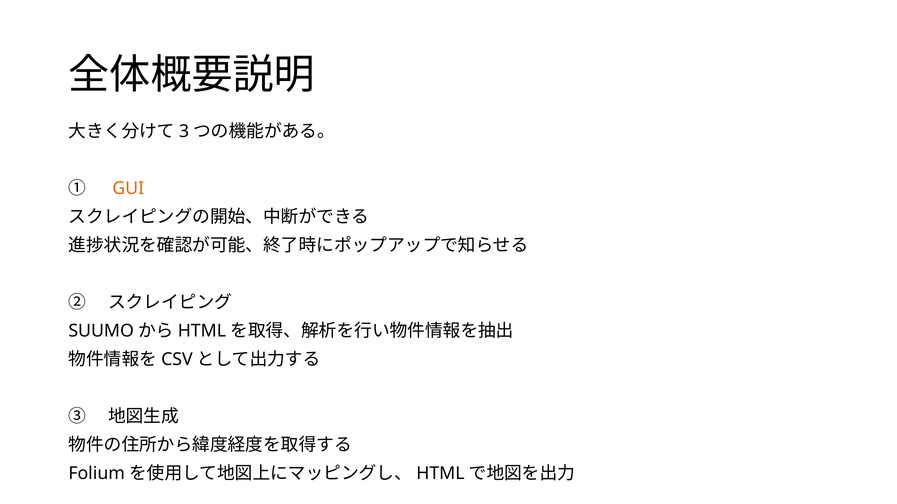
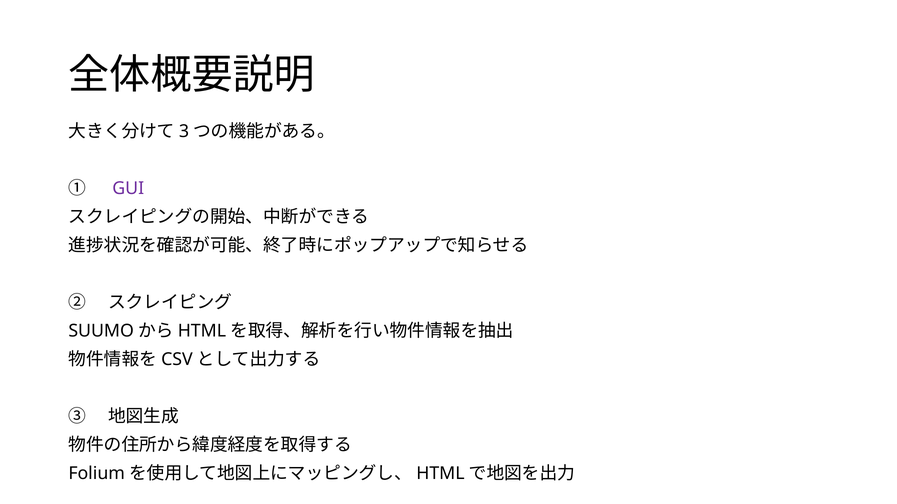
GUI colour: orange -> purple
